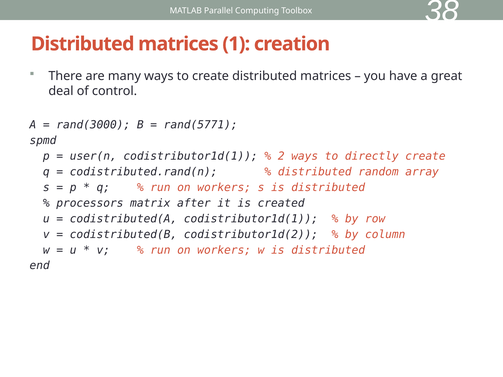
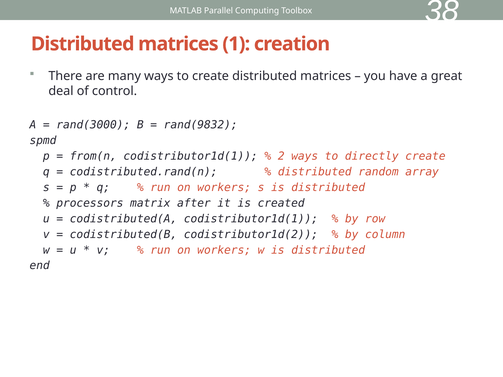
rand(5771: rand(5771 -> rand(9832
user(n: user(n -> from(n
